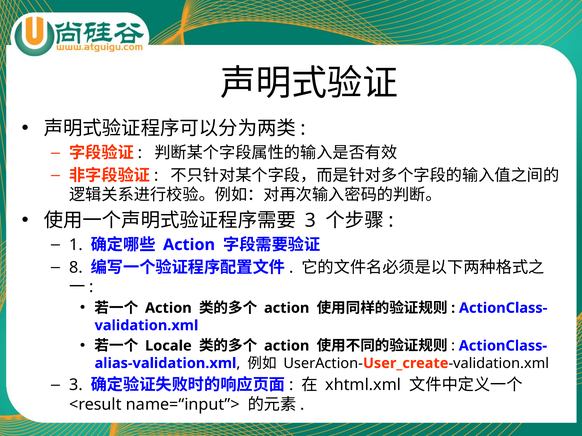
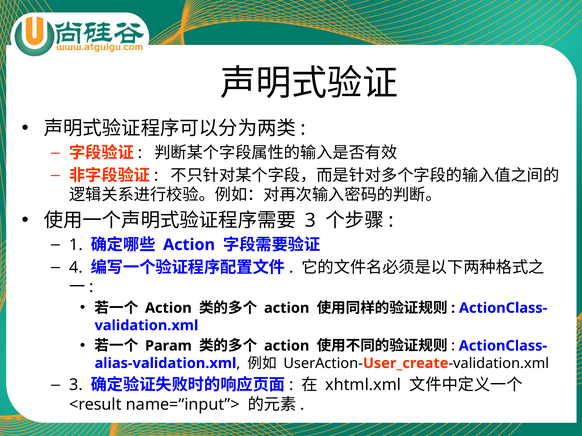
8: 8 -> 4
Locale: Locale -> Param
